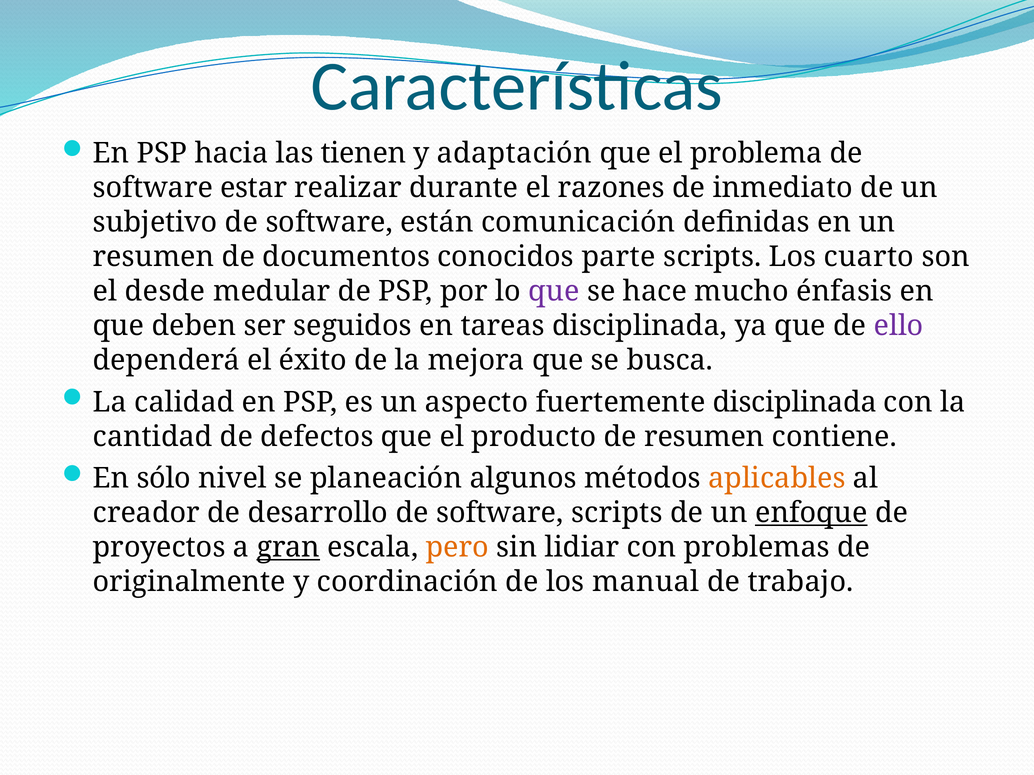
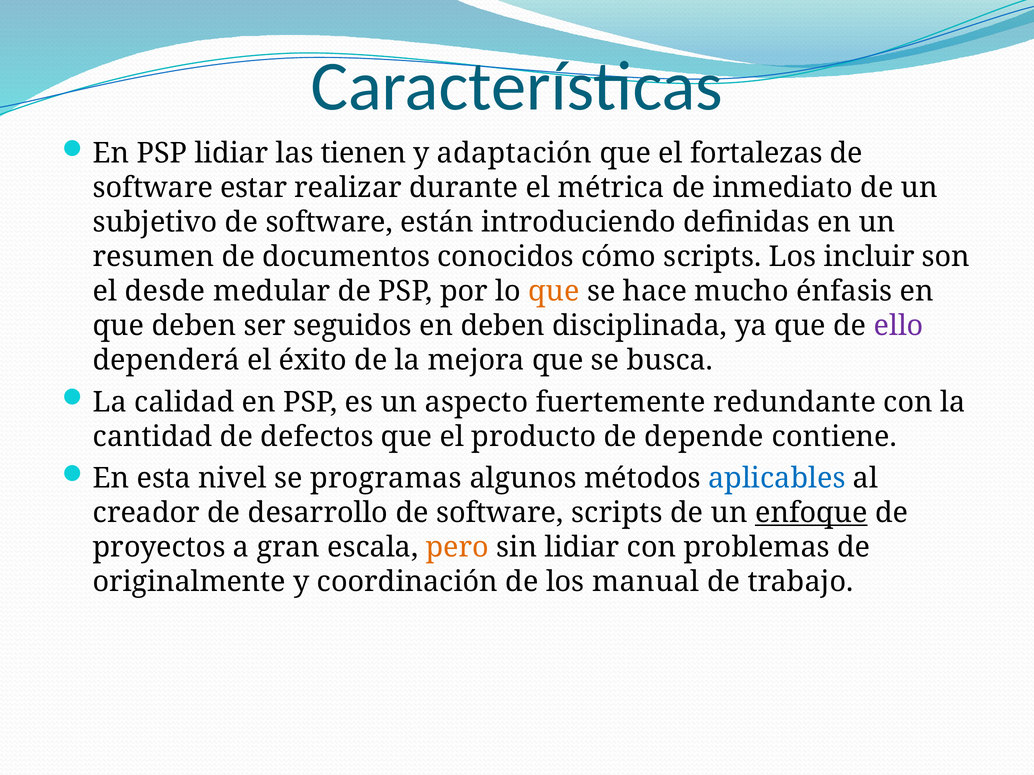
PSP hacia: hacia -> lidiar
problema: problema -> fortalezas
razones: razones -> métrica
comunicación: comunicación -> introduciendo
parte: parte -> cómo
cuarto: cuarto -> incluir
que at (554, 292) colour: purple -> orange
en tareas: tareas -> deben
fuertemente disciplinada: disciplinada -> redundante
de resumen: resumen -> depende
sólo: sólo -> esta
planeación: planeación -> programas
aplicables colour: orange -> blue
gran underline: present -> none
